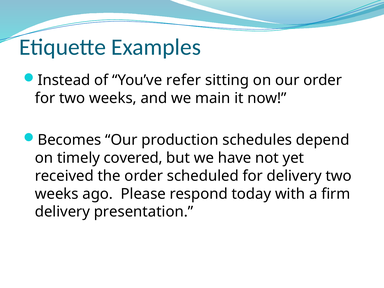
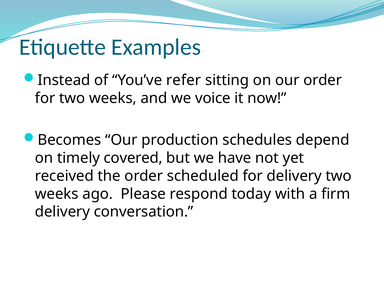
main: main -> voice
presentation: presentation -> conversation
